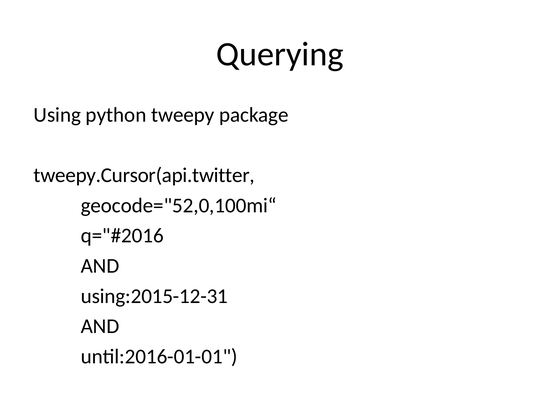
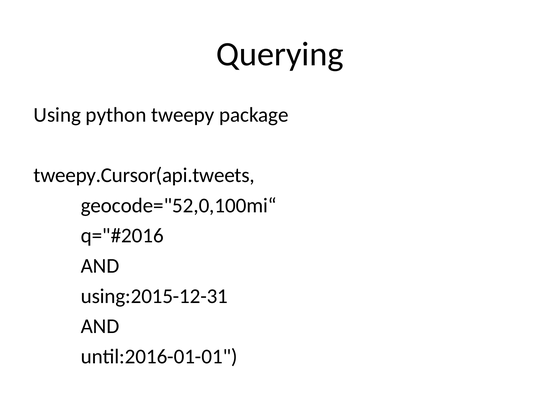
tweepy.Cursor(api.twitter: tweepy.Cursor(api.twitter -> tweepy.Cursor(api.tweets
